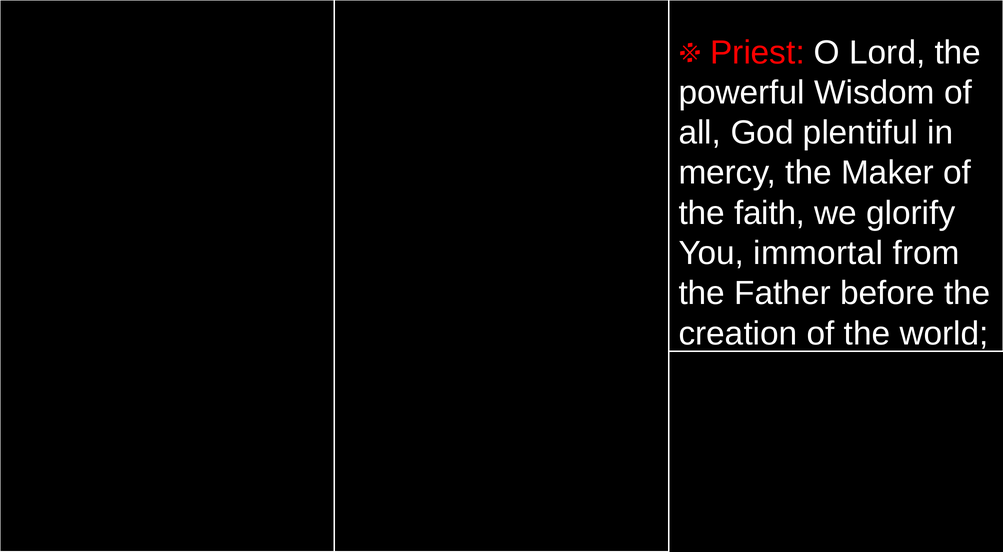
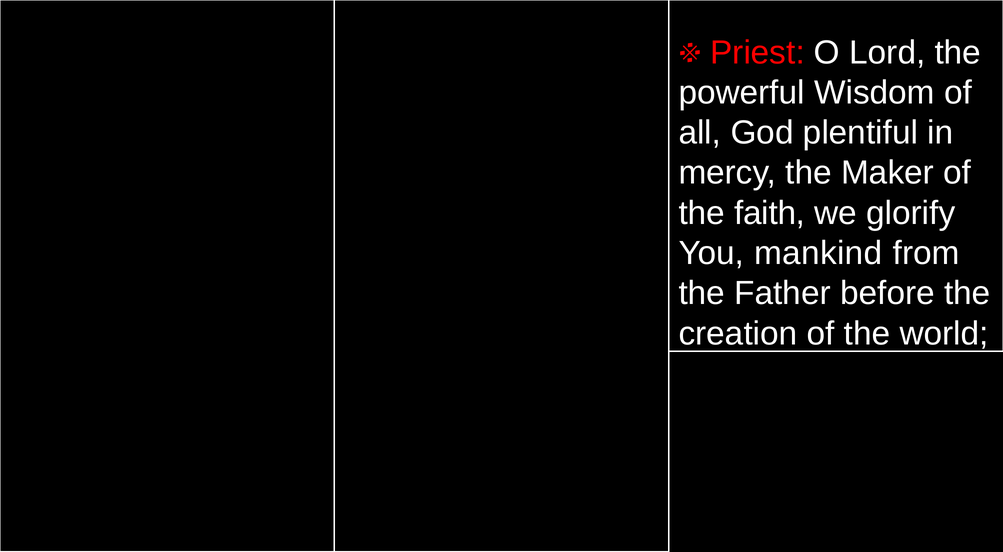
immortal: immortal -> mankind
